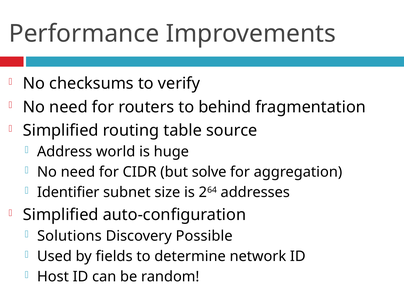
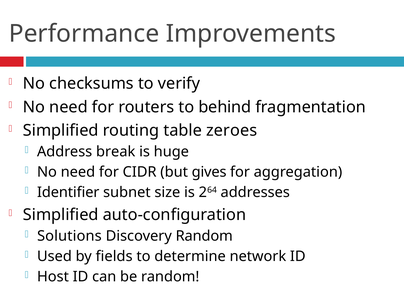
source: source -> zeroes
world: world -> break
solve: solve -> gives
Discovery Possible: Possible -> Random
